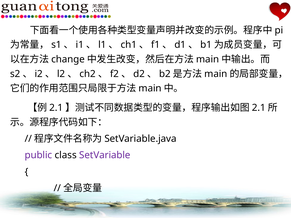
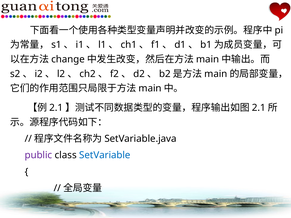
SetVariable colour: purple -> blue
